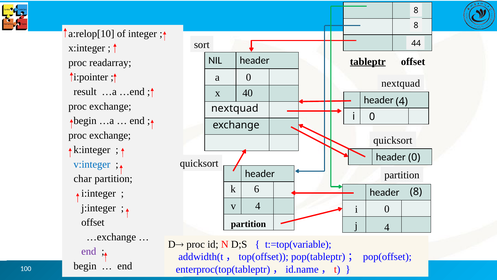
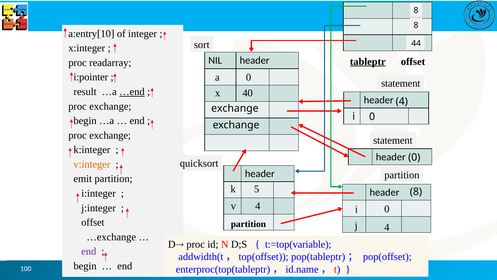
a:relop[10: a:relop[10 -> a:entry[10
nextquad at (401, 83): nextquad -> statement
…end underline: none -> present
nextquad at (235, 108): nextquad -> exchange
quicksort at (393, 140): quicksort -> statement
v:integer colour: blue -> orange
char: char -> emit
6: 6 -> 5
